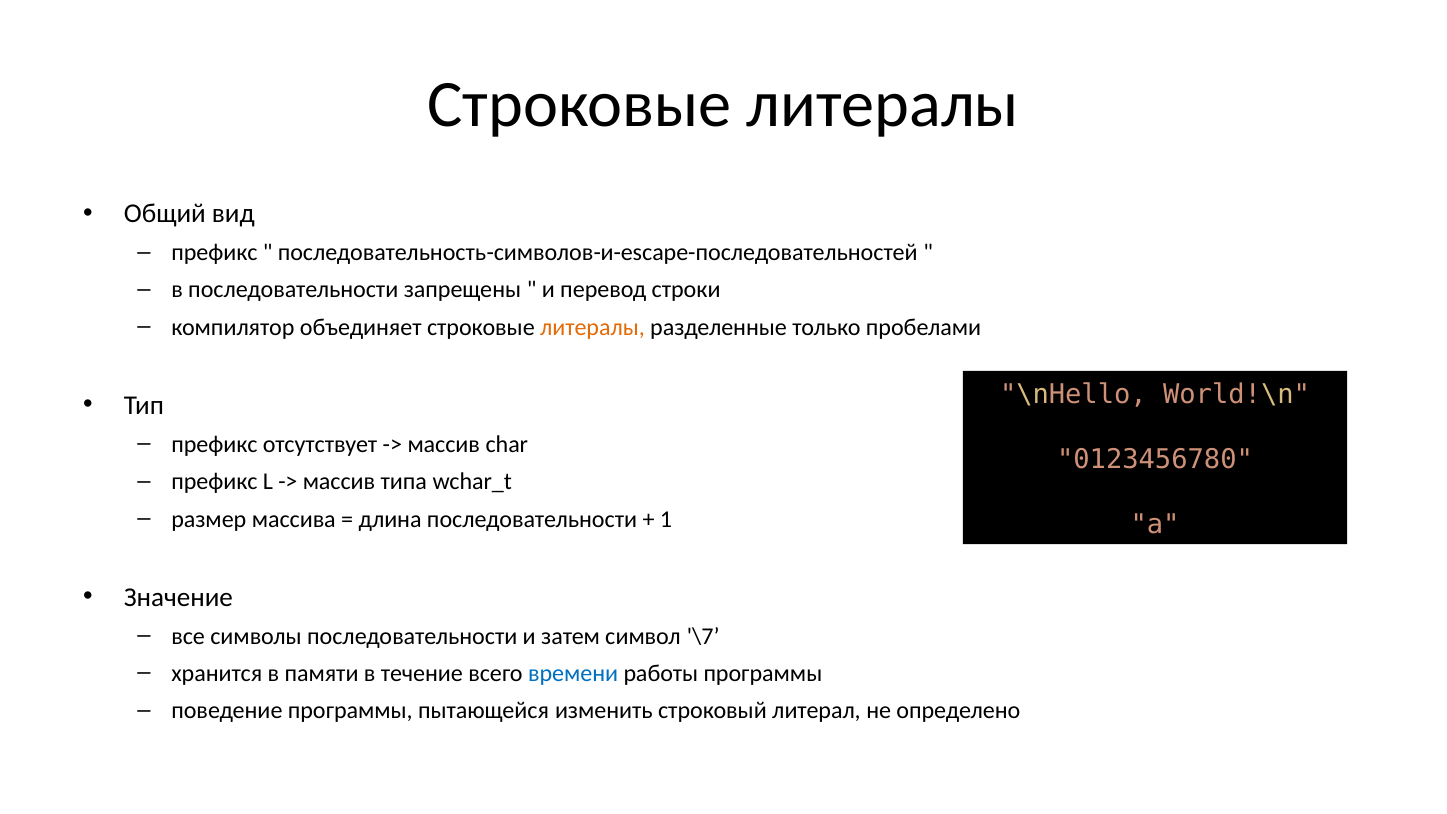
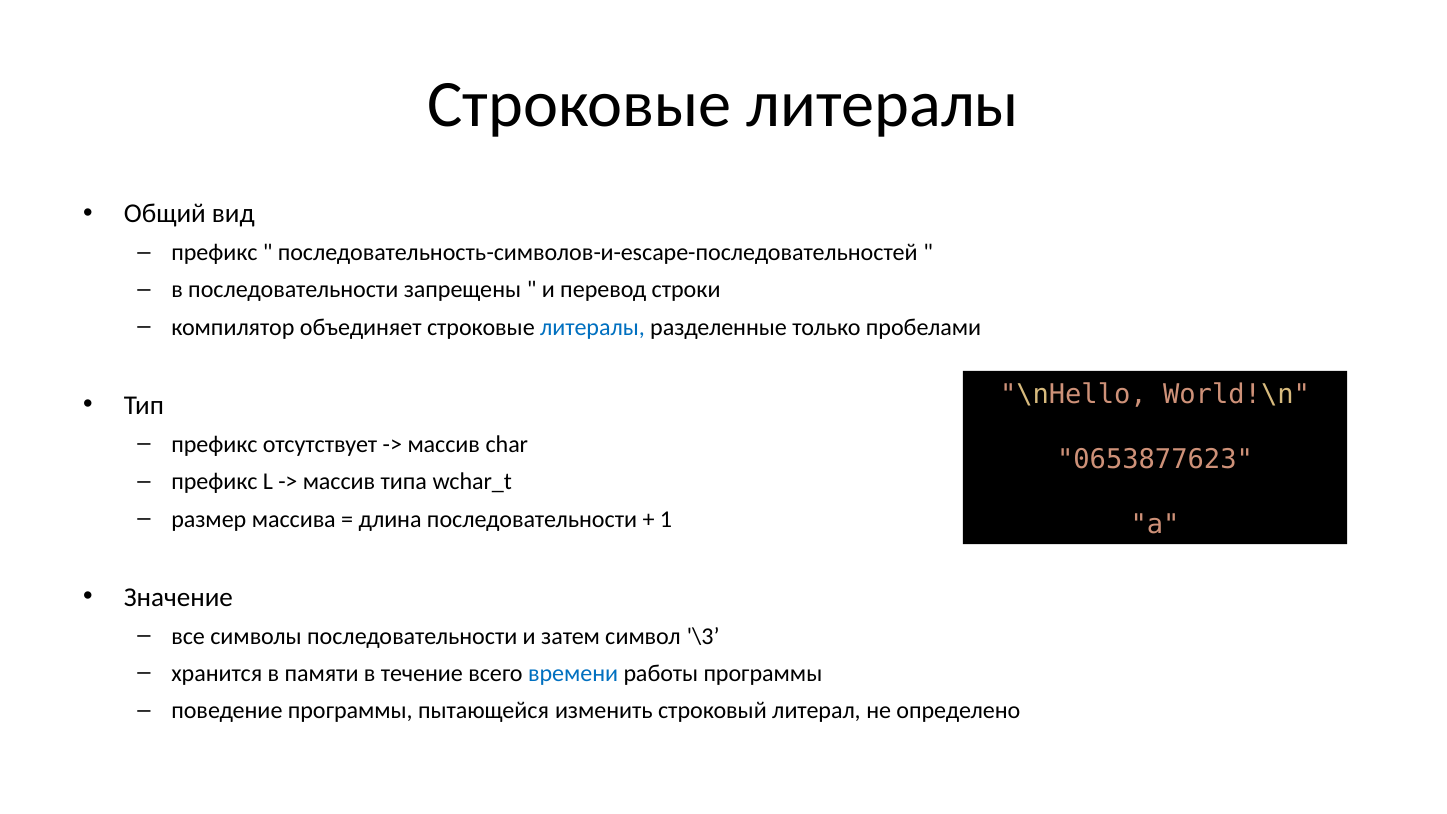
литералы at (592, 327) colour: orange -> blue
0123456780: 0123456780 -> 0653877623
\7: \7 -> \3
